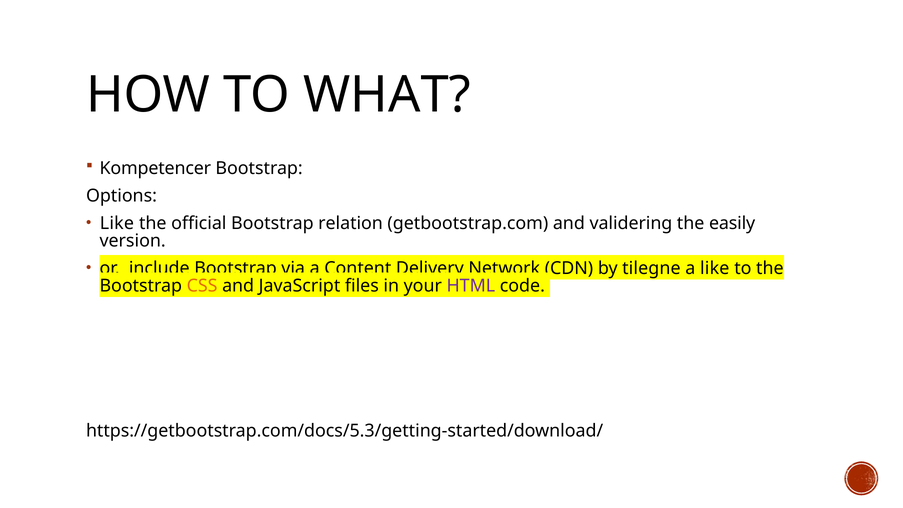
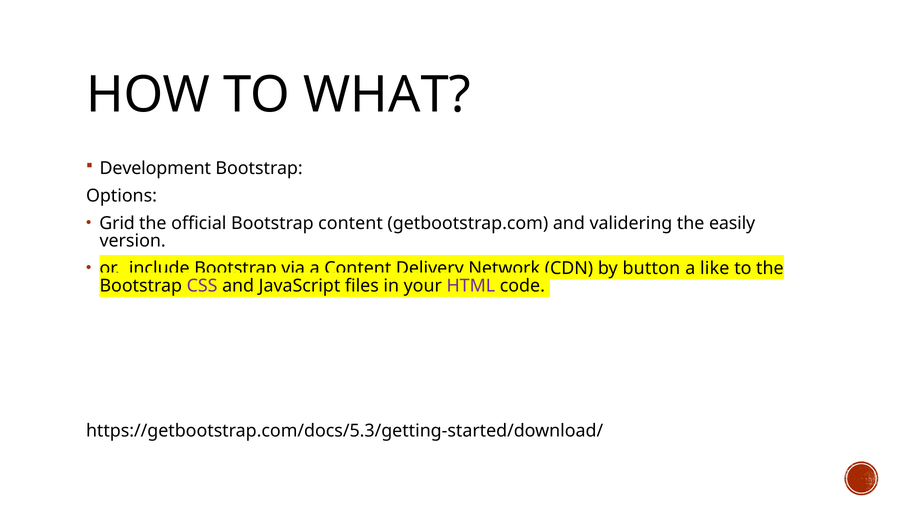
Kompetencer: Kompetencer -> Development
Like at (117, 223): Like -> Grid
Bootstrap relation: relation -> content
tilegne: tilegne -> button
CSS colour: orange -> purple
